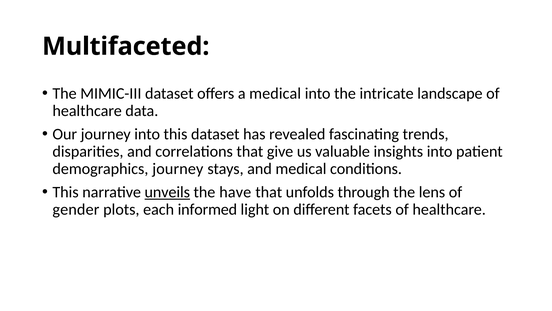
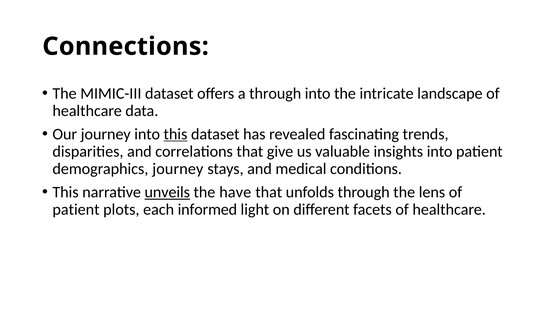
Multifaceted: Multifaceted -> Connections
a medical: medical -> through
this at (175, 134) underline: none -> present
gender at (76, 209): gender -> patient
